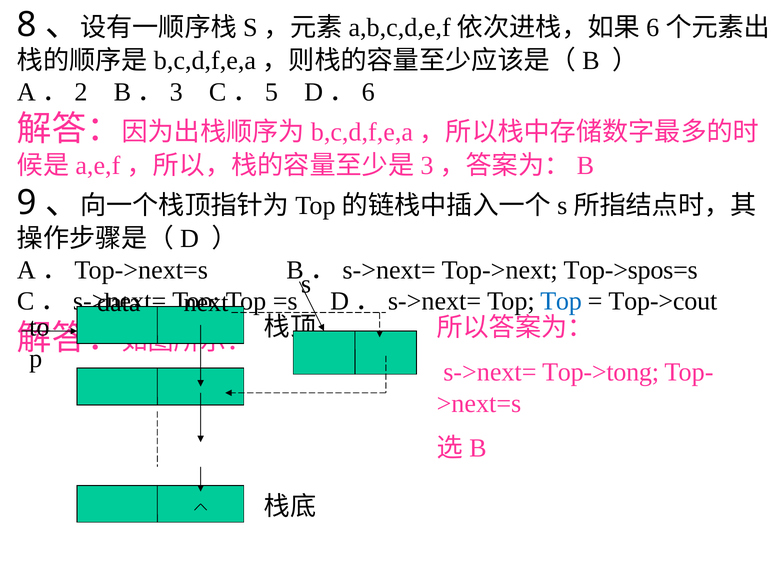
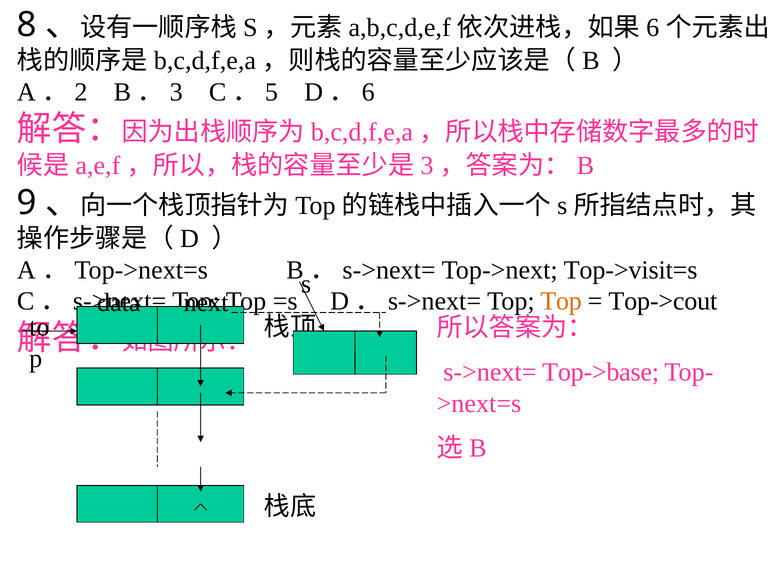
Top->spos=s: Top->spos=s -> Top->visit=s
Top at (561, 301) colour: blue -> orange
Top->tong: Top->tong -> Top->base
